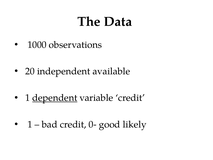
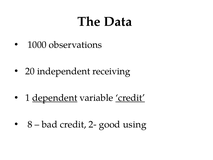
available: available -> receiving
credit at (130, 98) underline: none -> present
1 at (30, 124): 1 -> 8
0-: 0- -> 2-
likely: likely -> using
